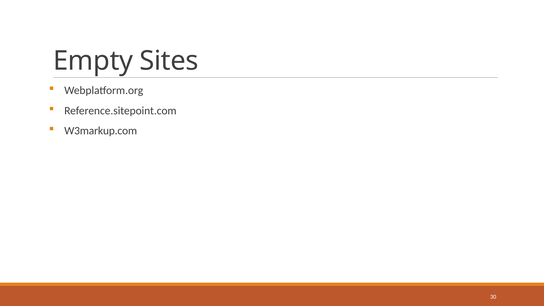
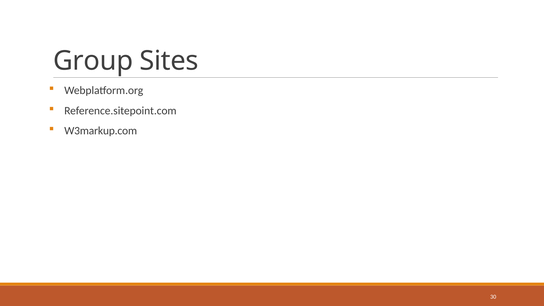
Empty: Empty -> Group
